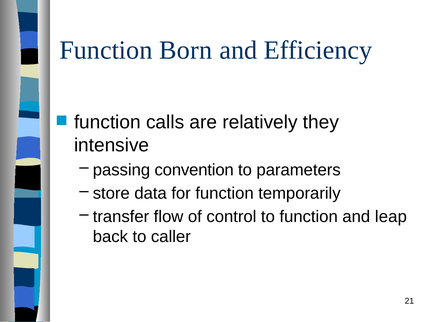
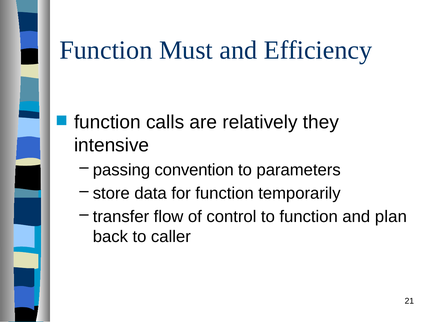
Born: Born -> Must
leap: leap -> plan
